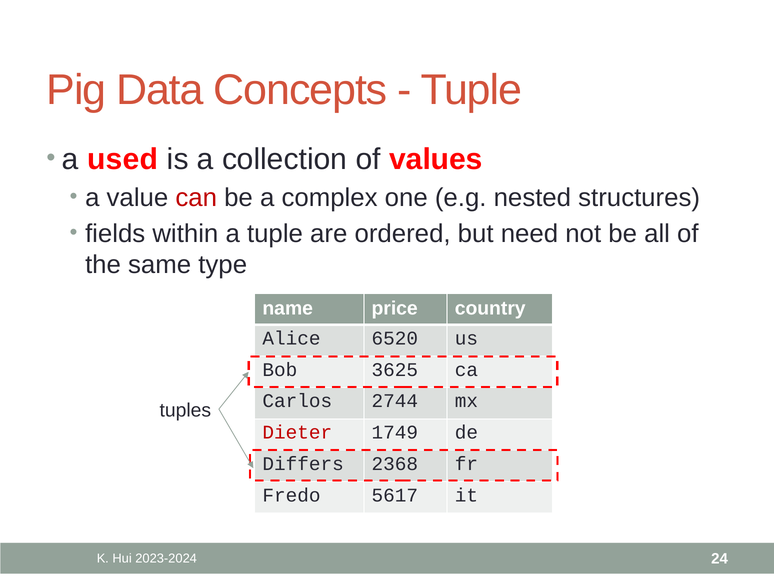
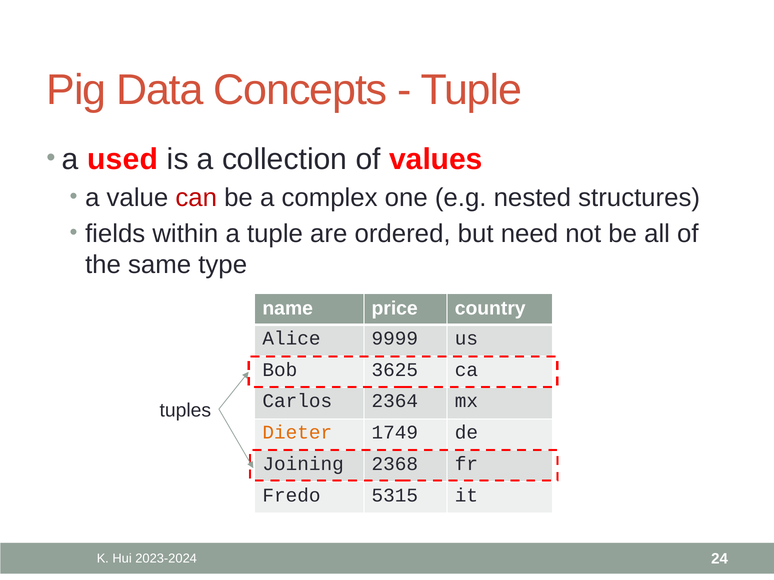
6520: 6520 -> 9999
2744: 2744 -> 2364
Dieter colour: red -> orange
Differs: Differs -> Joining
5617: 5617 -> 5315
